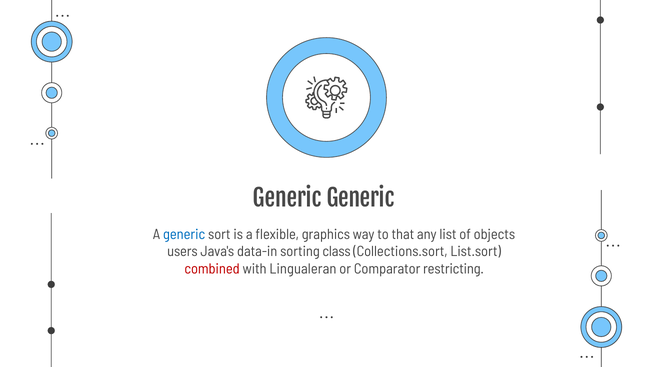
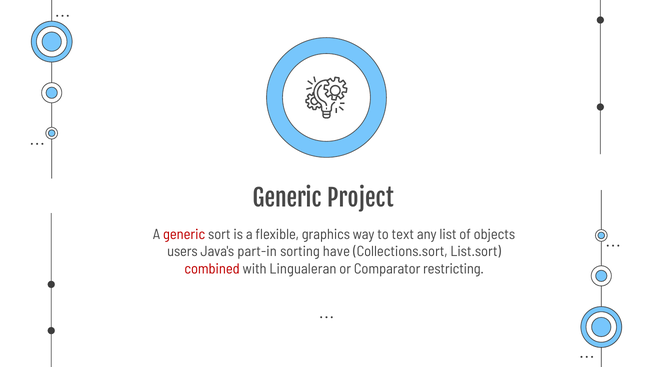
Generic Generic: Generic -> Project
generic at (184, 235) colour: blue -> red
that: that -> text
data-in: data-in -> part-in
class: class -> have
